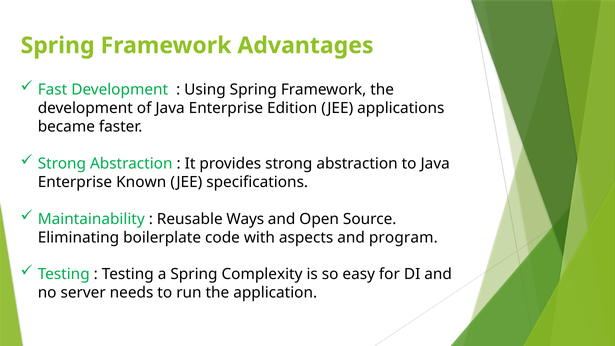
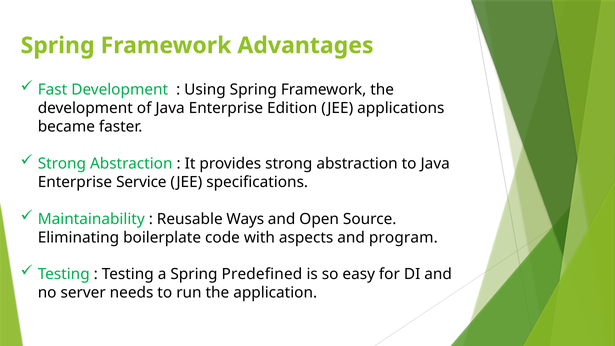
Known: Known -> Service
Complexity: Complexity -> Predefined
